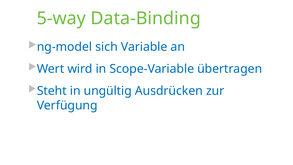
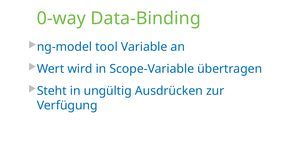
5-way: 5-way -> 0-way
sich: sich -> tool
